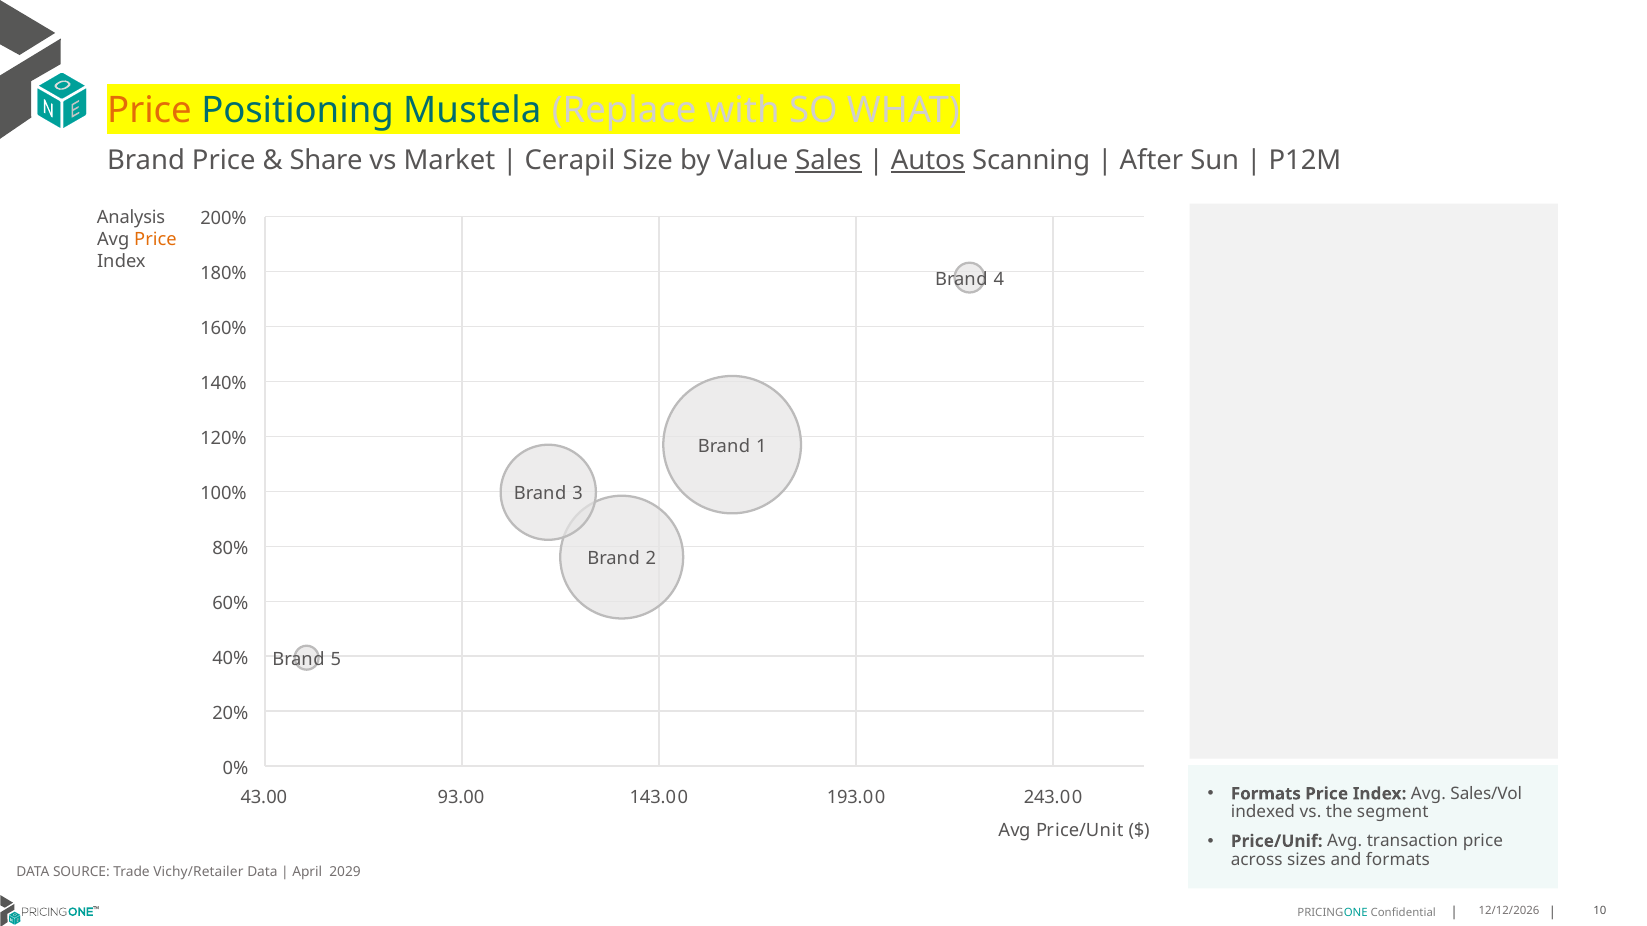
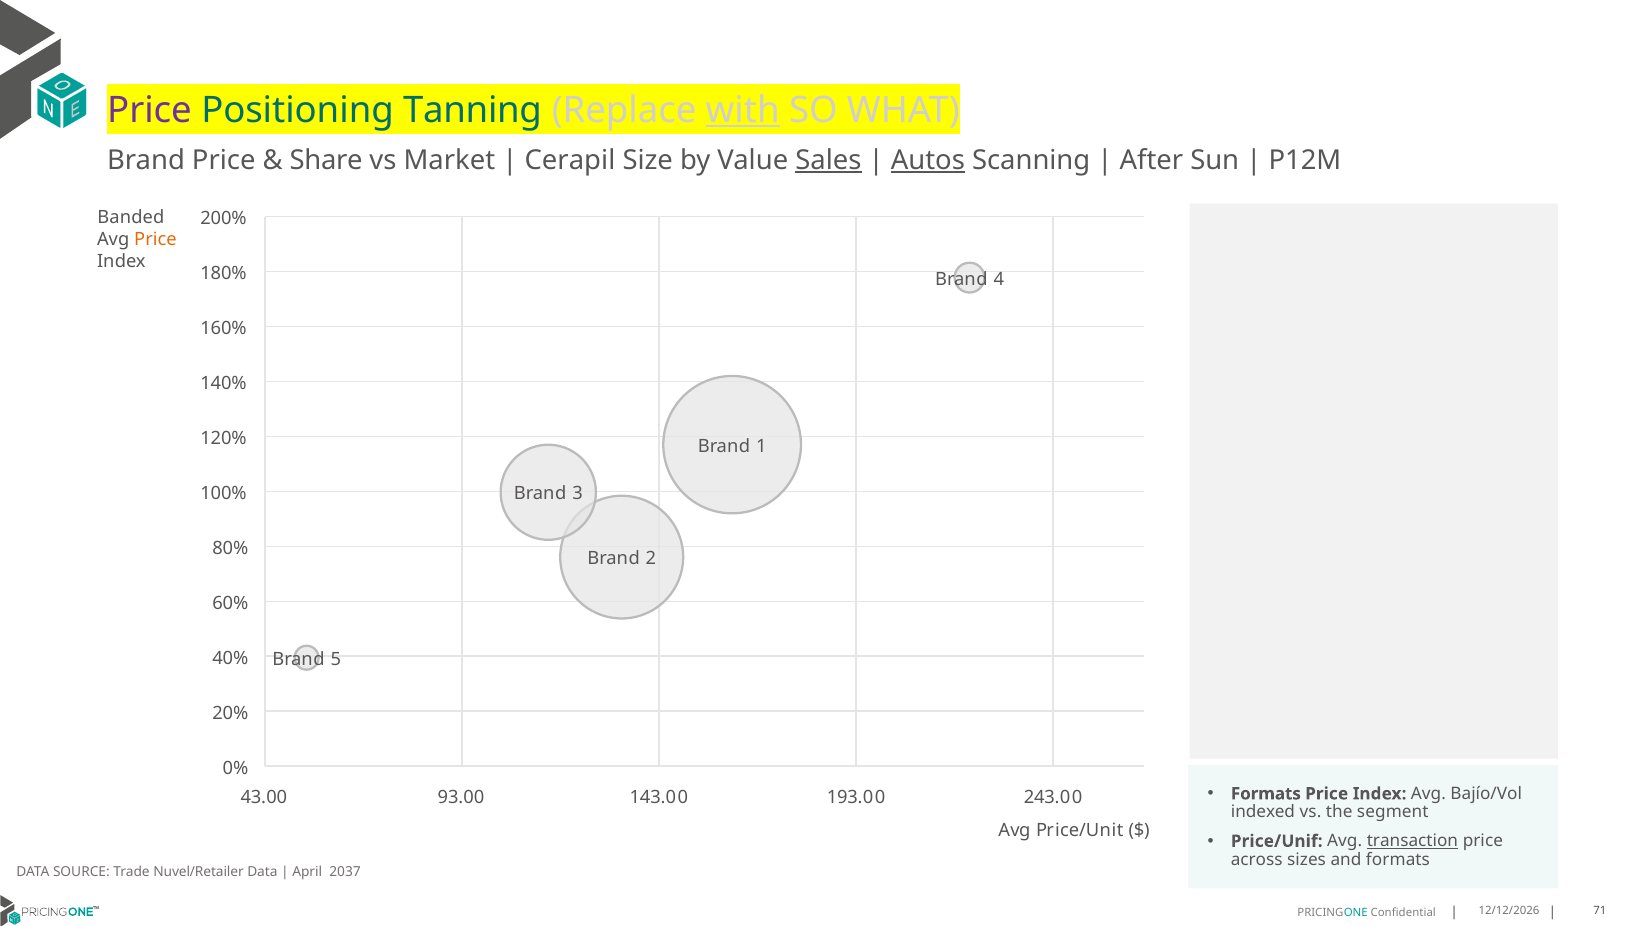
Price at (150, 111) colour: orange -> purple
Mustela: Mustela -> Tanning
with underline: none -> present
Analysis: Analysis -> Banded
Sales/Vol: Sales/Vol -> Bajío/Vol
transaction underline: none -> present
Vichy/Retailer: Vichy/Retailer -> Nuvel/Retailer
2029: 2029 -> 2037
10: 10 -> 71
